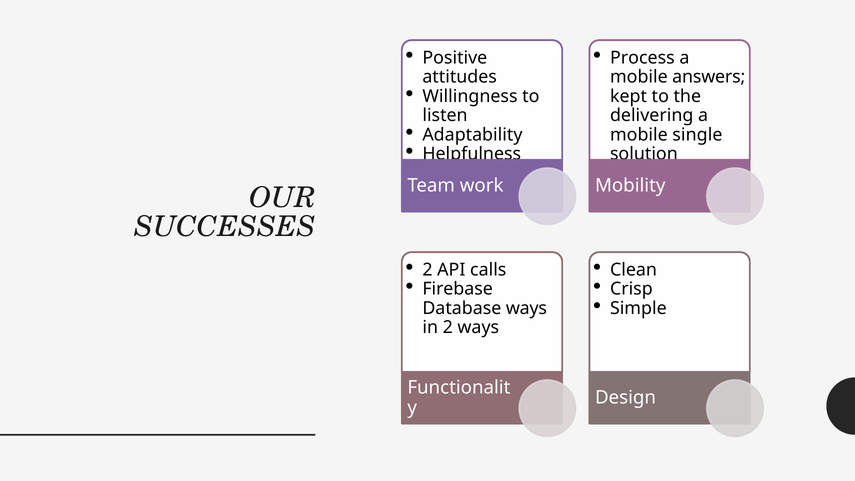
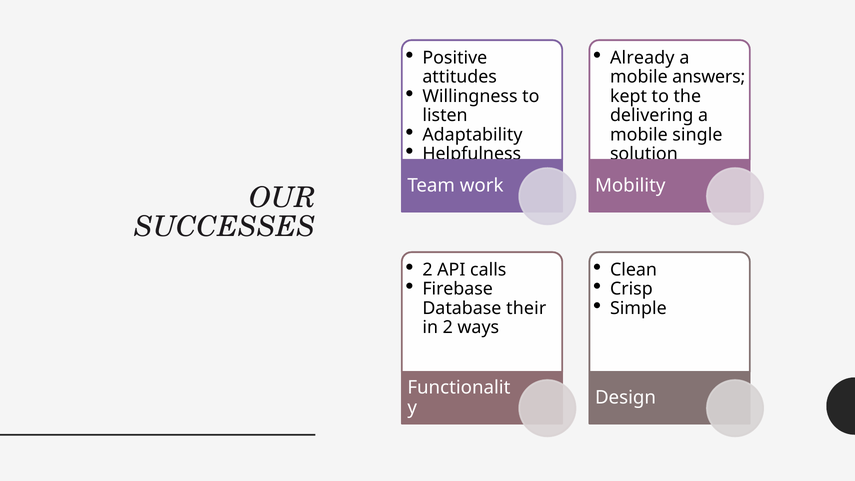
Process: Process -> Already
Database ways: ways -> their
